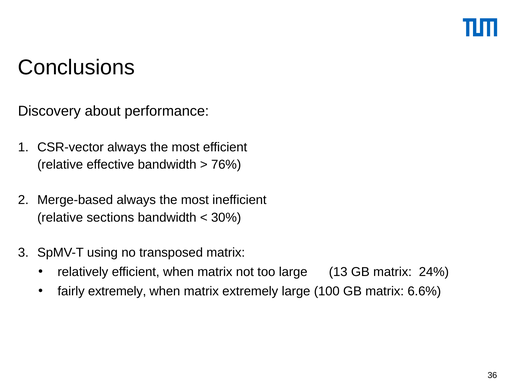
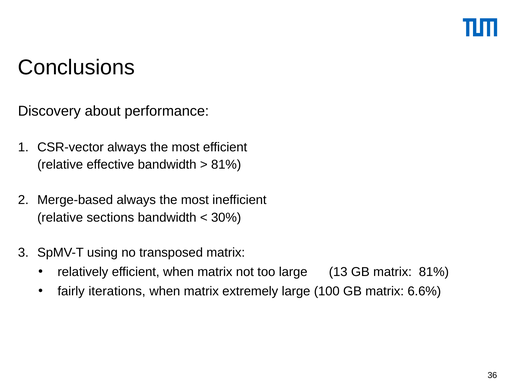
76% at (226, 165): 76% -> 81%
matrix 24%: 24% -> 81%
fairly extremely: extremely -> iterations
